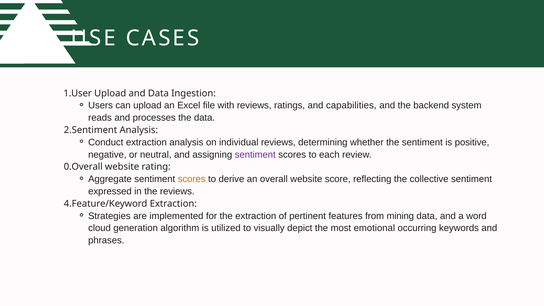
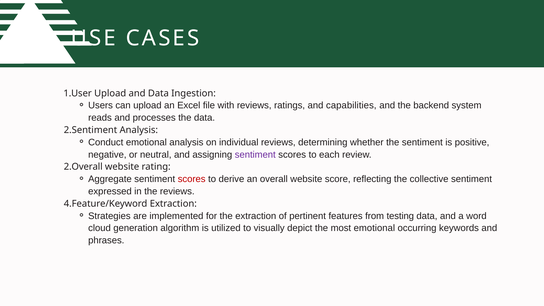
Conduct extraction: extraction -> emotional
0.Overall: 0.Overall -> 2.Overall
scores at (192, 179) colour: orange -> red
mining: mining -> testing
